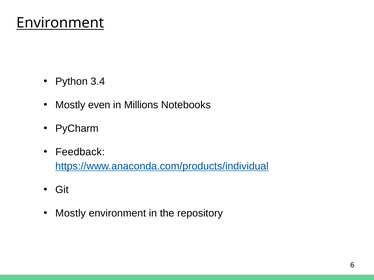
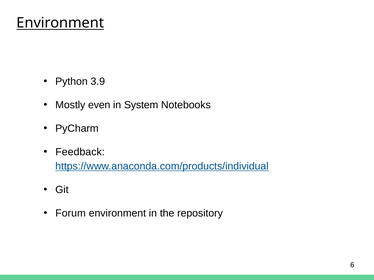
3.4: 3.4 -> 3.9
Millions: Millions -> System
Mostly at (71, 214): Mostly -> Forum
